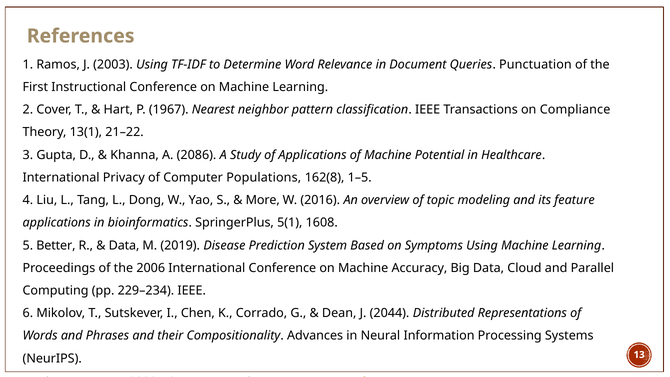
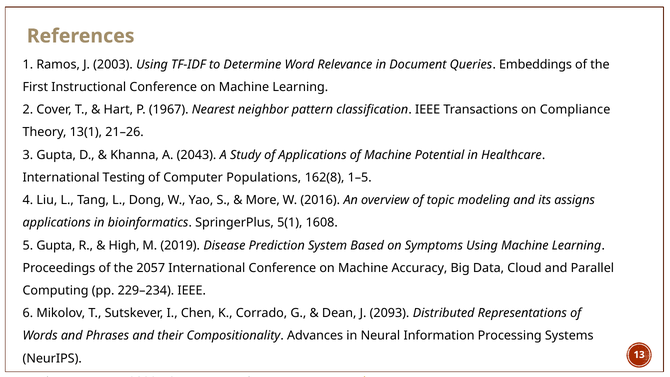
Punctuation: Punctuation -> Embeddings
21–22: 21–22 -> 21–26
2086: 2086 -> 2043
Privacy: Privacy -> Testing
feature: feature -> assigns
Better at (56, 245): Better -> Gupta
Data at (124, 245): Data -> High
2006: 2006 -> 2057
2044: 2044 -> 2093
